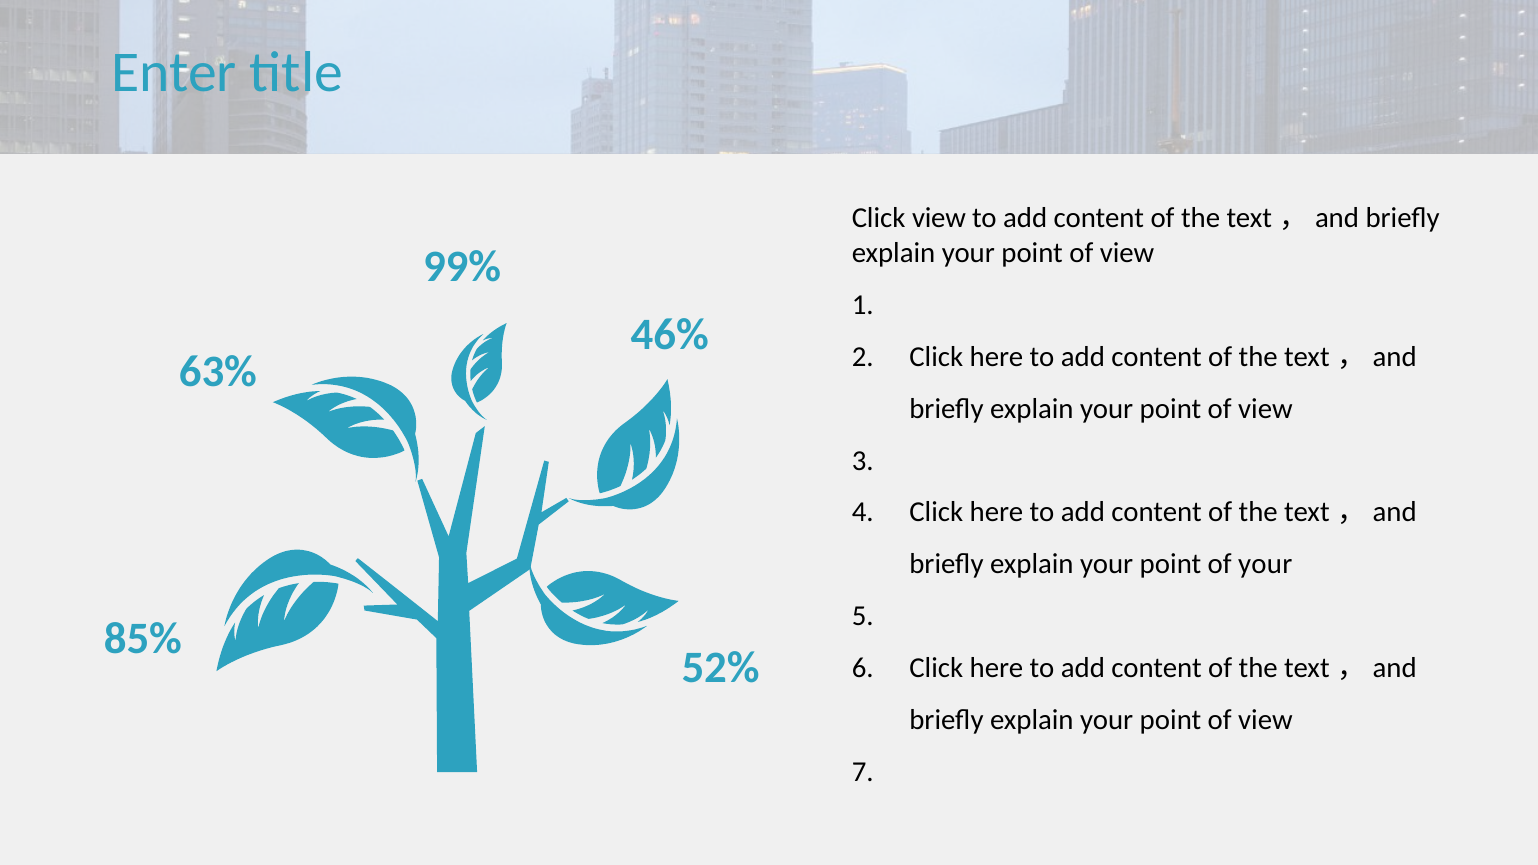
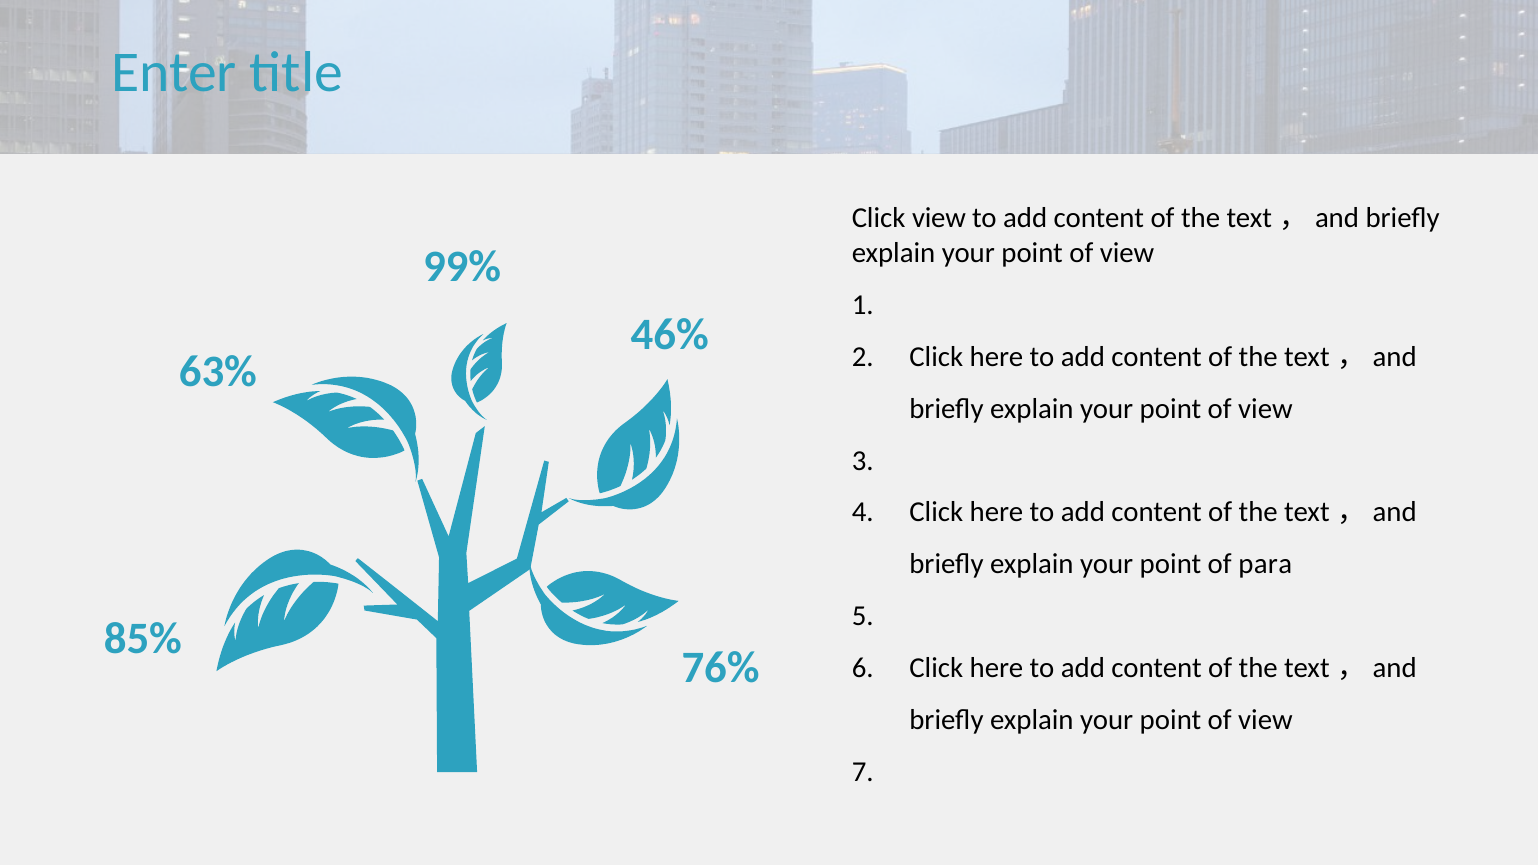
of your: your -> para
52%: 52% -> 76%
